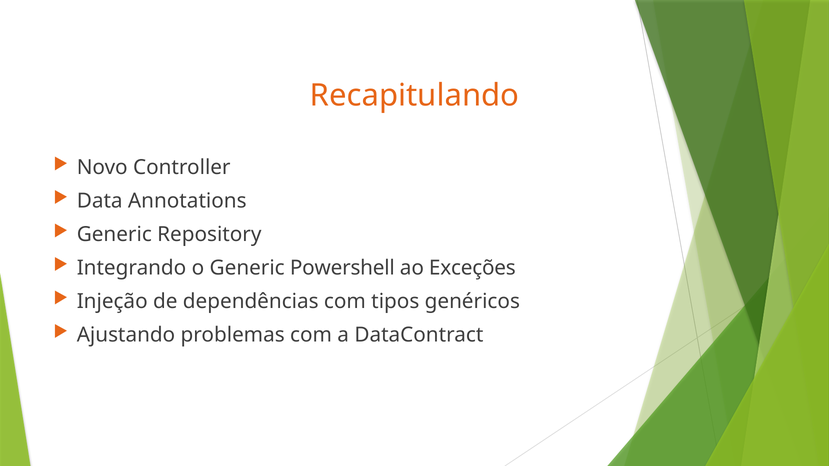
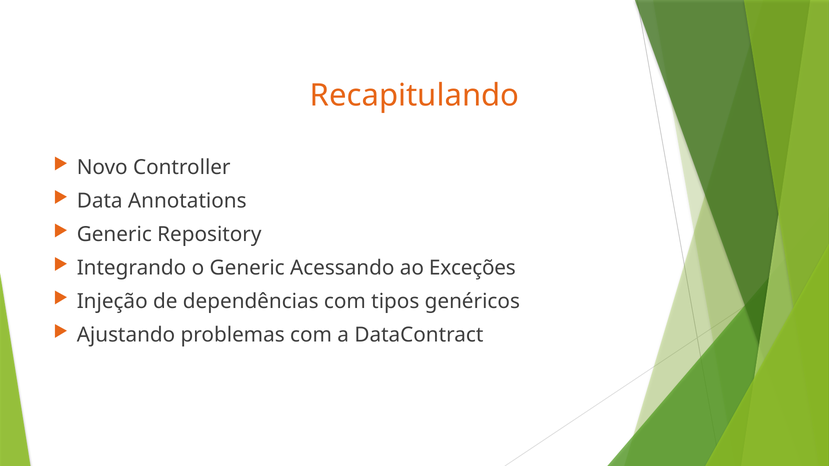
Powershell: Powershell -> Acessando
